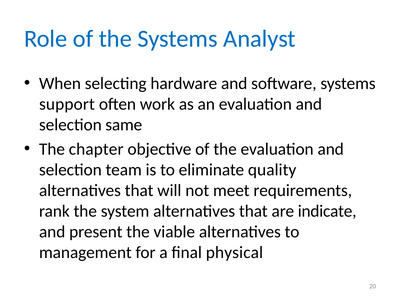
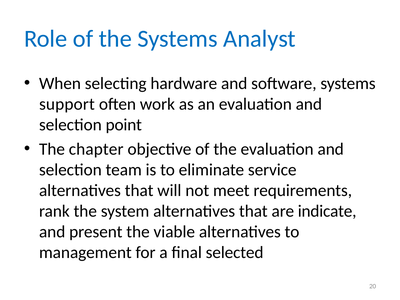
same: same -> point
quality: quality -> service
physical: physical -> selected
